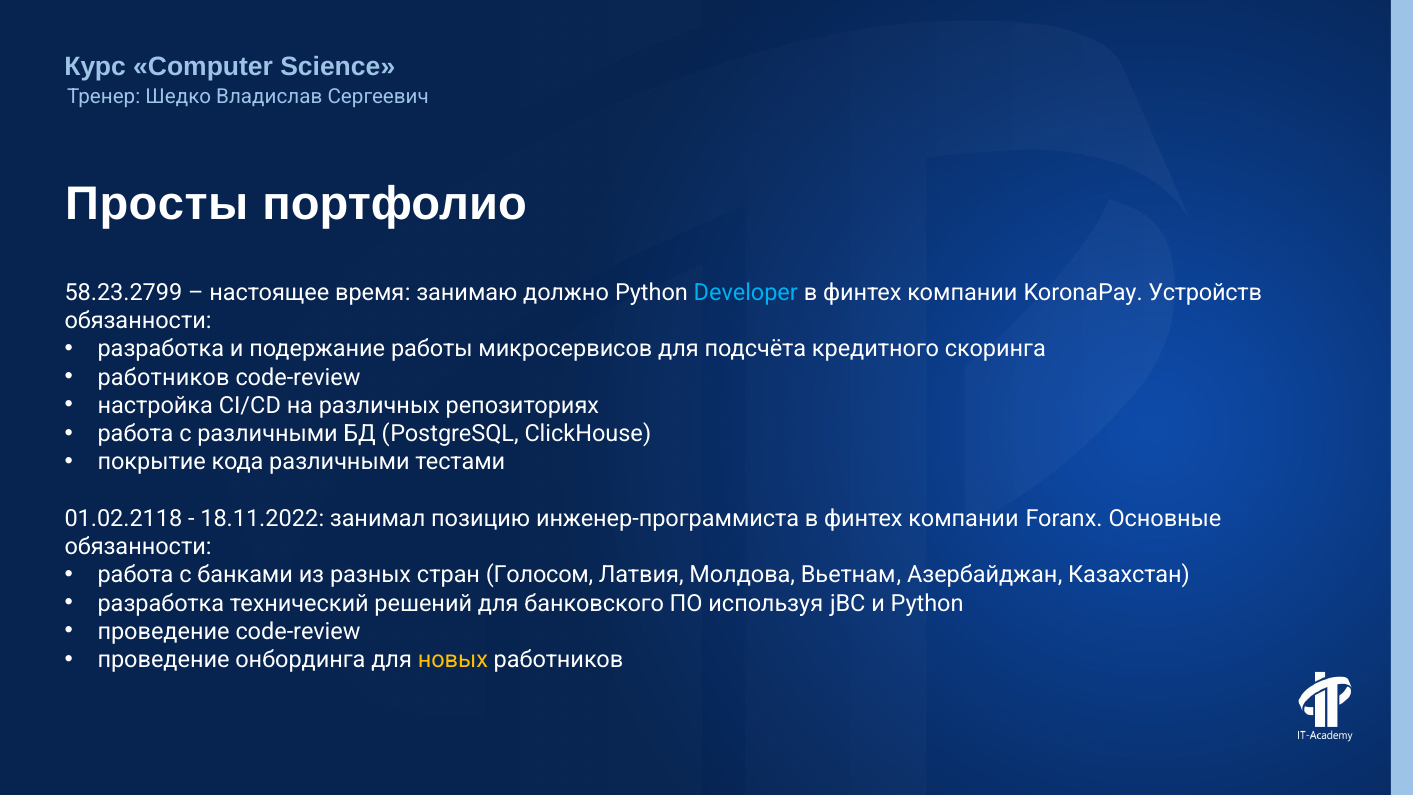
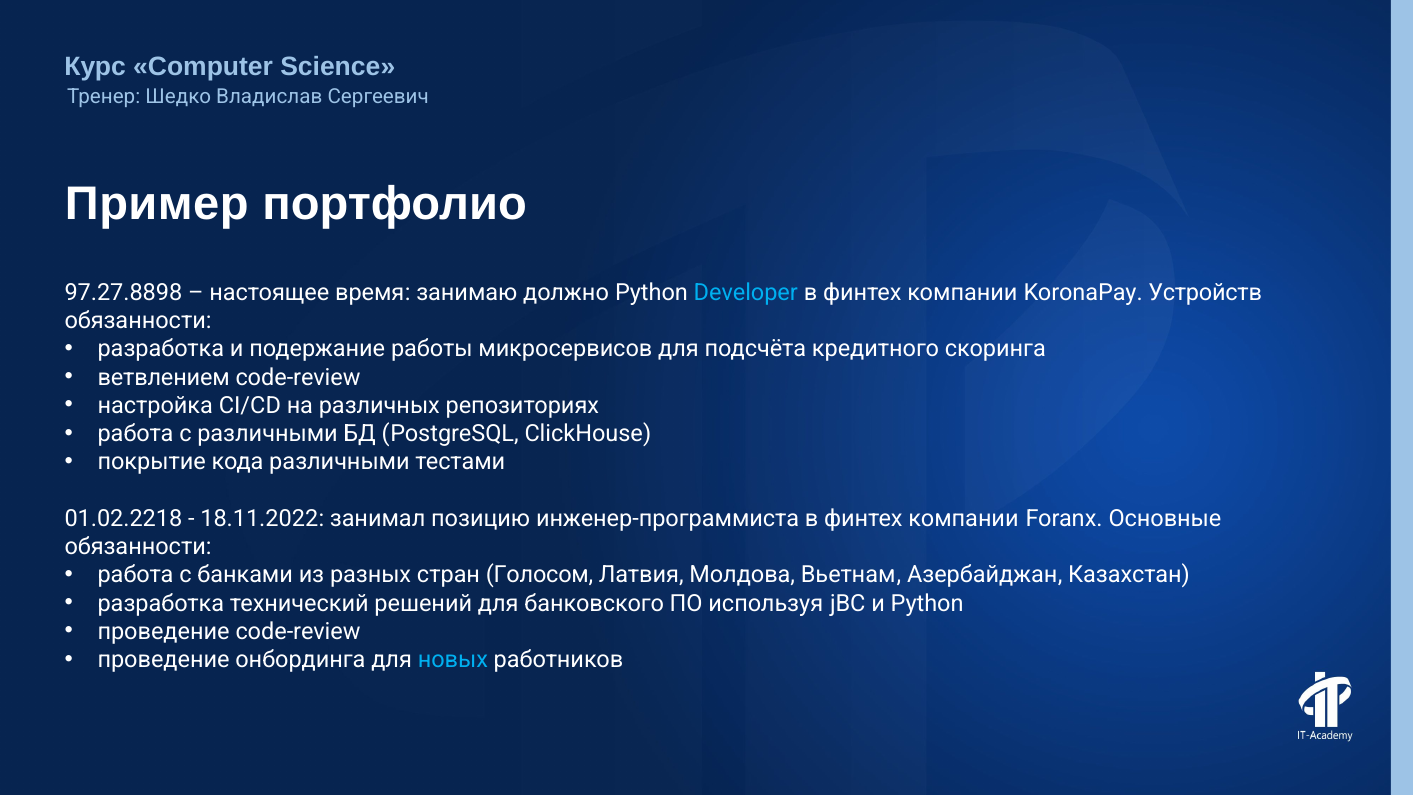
Просты: Просты -> Пример
58.23.2799: 58.23.2799 -> 97.27.8898
работников at (164, 377): работников -> ветвлением
01.02.2118: 01.02.2118 -> 01.02.2218
новых colour: yellow -> light blue
